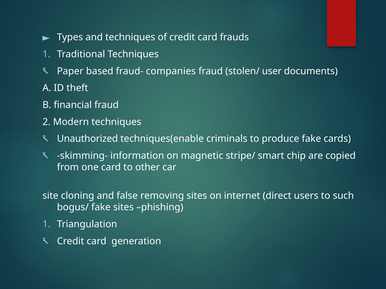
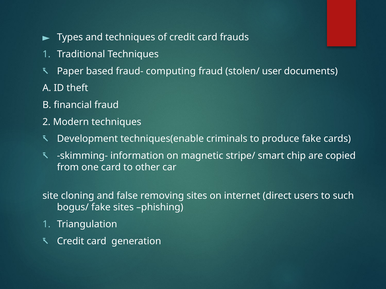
companies: companies -> computing
Unauthorized: Unauthorized -> Development
